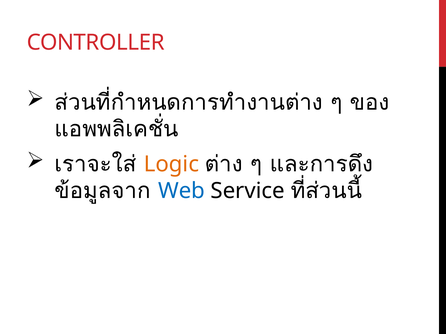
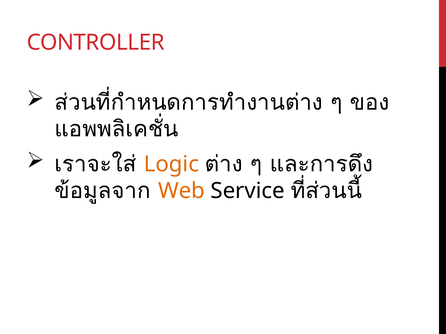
Web colour: blue -> orange
